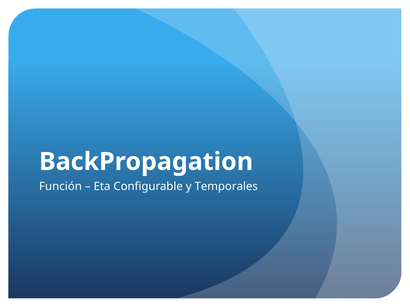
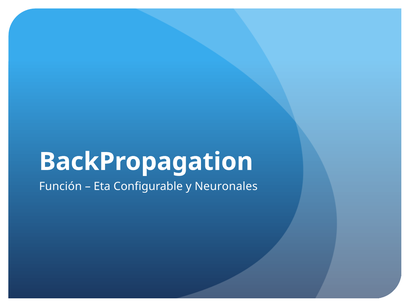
Temporales: Temporales -> Neuronales
